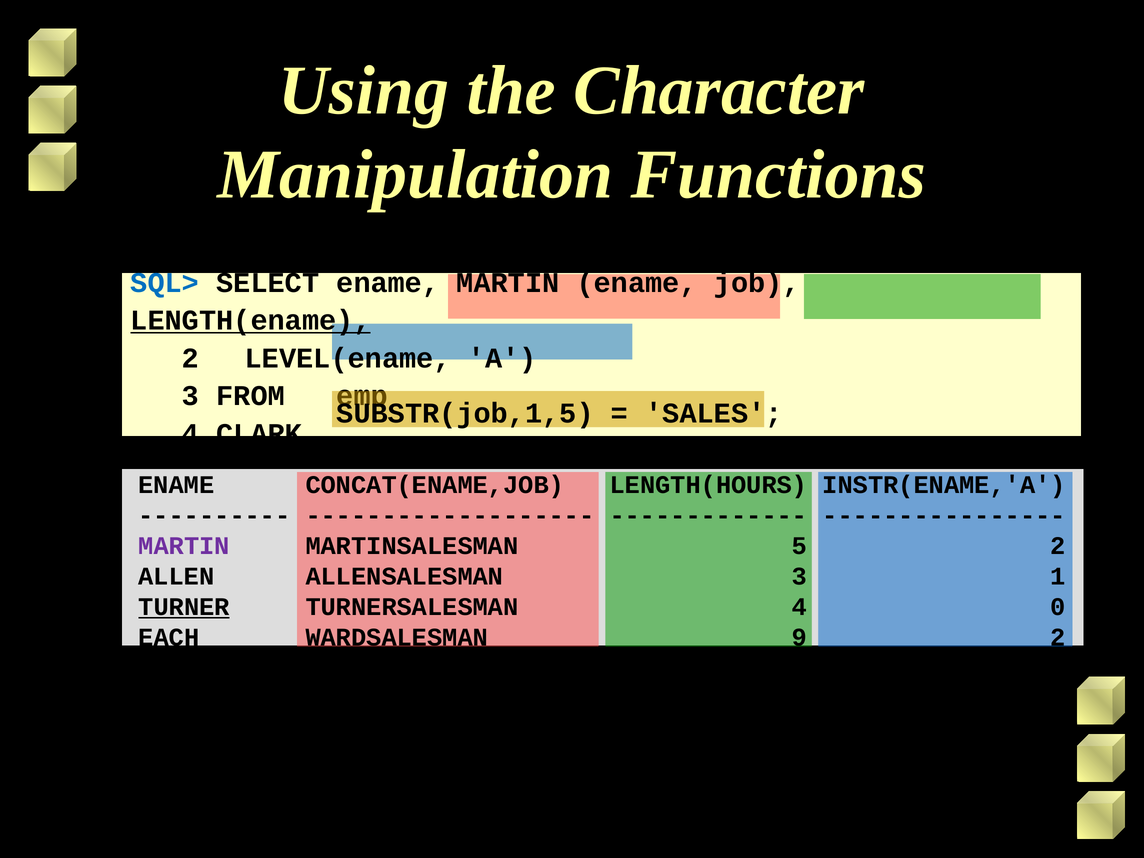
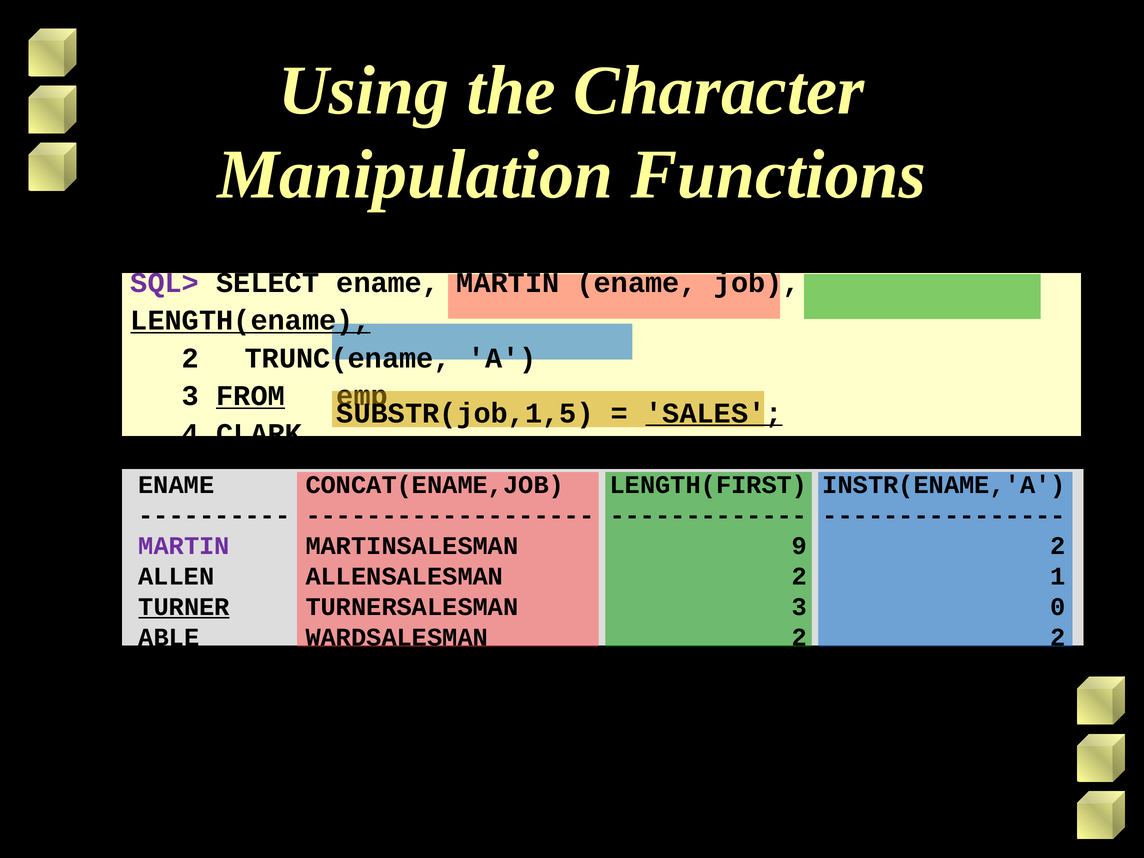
SQL> colour: blue -> purple
LEVEL(ename: LEVEL(ename -> TRUNC(ename
FROM underline: none -> present
SALES underline: none -> present
LENGTH(HOURS: LENGTH(HOURS -> LENGTH(FIRST
5: 5 -> 9
ALLENSALESMAN 3: 3 -> 2
TURNERSALESMAN 4: 4 -> 3
EACH: EACH -> ABLE
WARDSALESMAN 9: 9 -> 2
